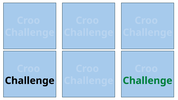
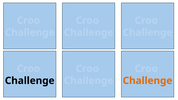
Challenge at (148, 81) colour: green -> orange
